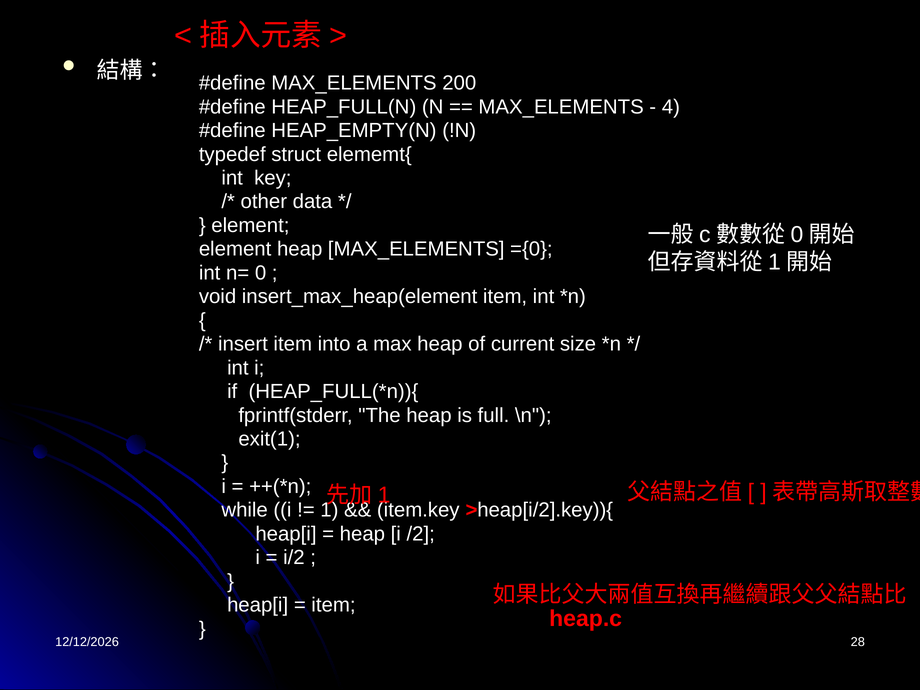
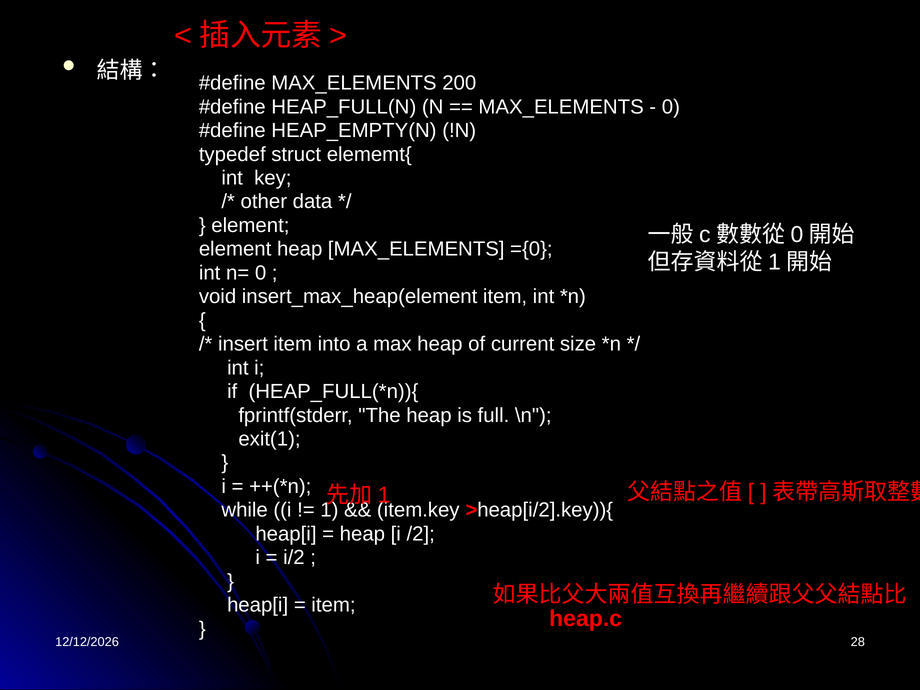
4 at (671, 107): 4 -> 0
